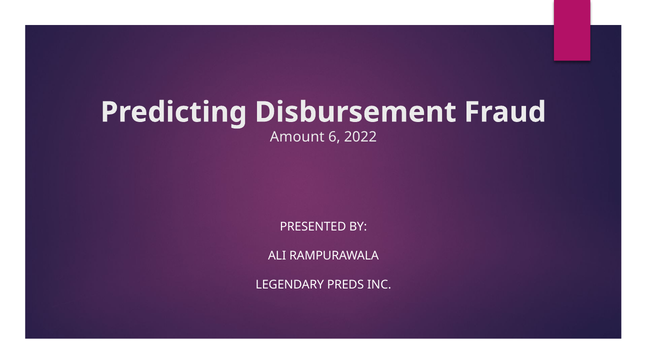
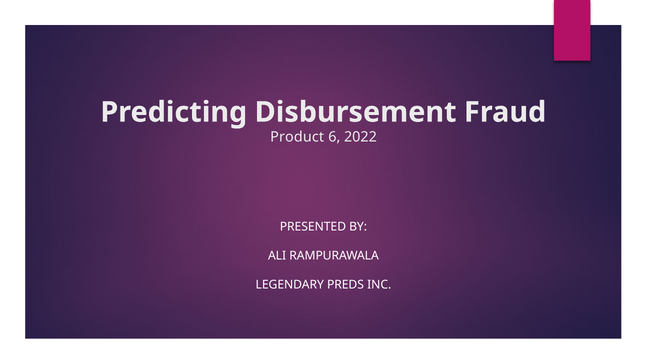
Amount: Amount -> Product
